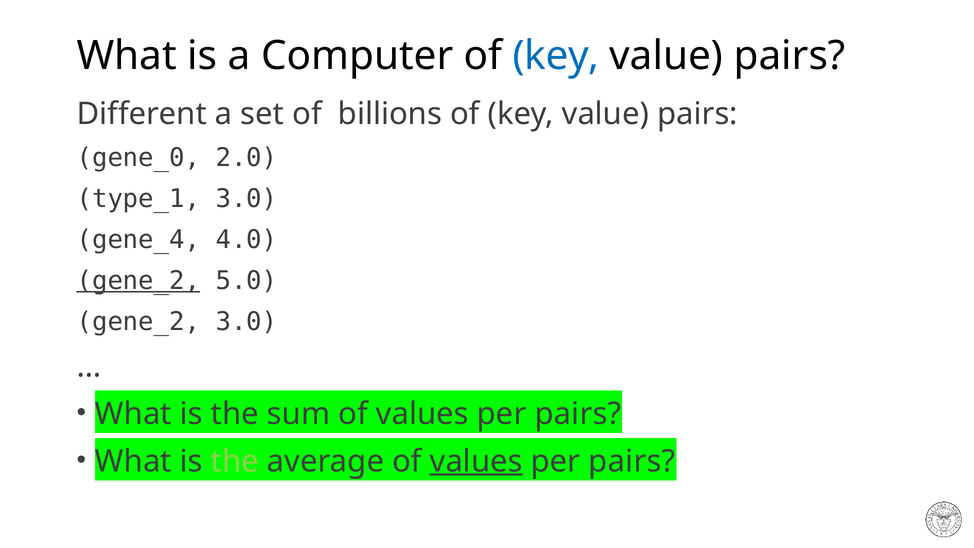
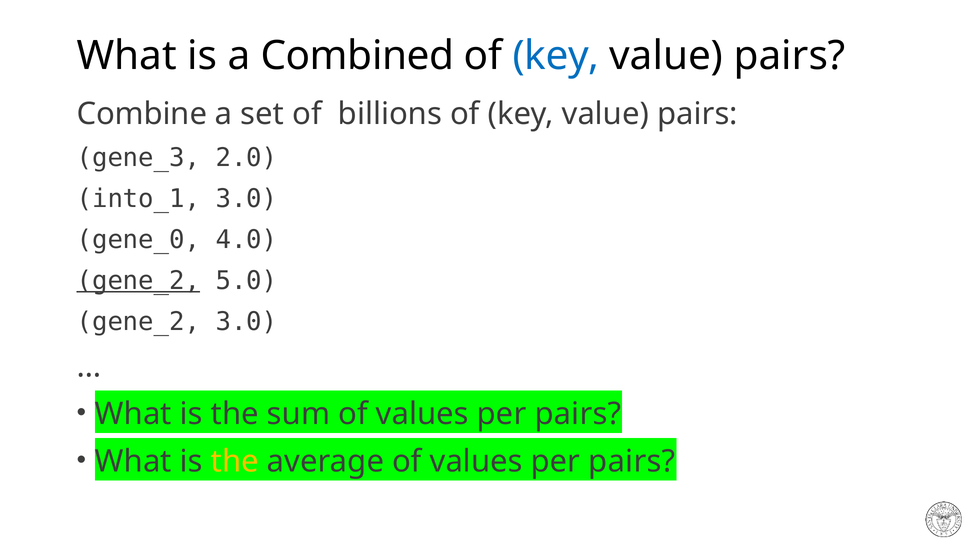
Computer: Computer -> Combined
Different: Different -> Combine
gene_0: gene_0 -> gene_3
type_1: type_1 -> into_1
gene_4: gene_4 -> gene_0
the at (235, 461) colour: light green -> yellow
values at (476, 461) underline: present -> none
